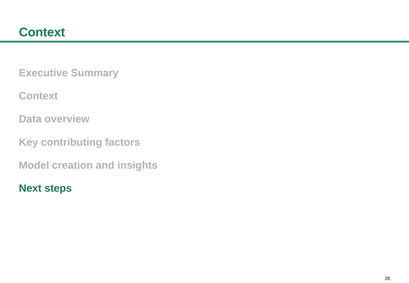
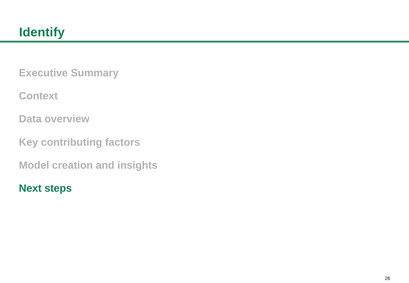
Context at (42, 32): Context -> Identify
